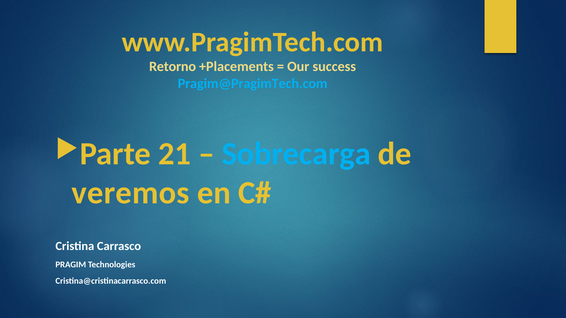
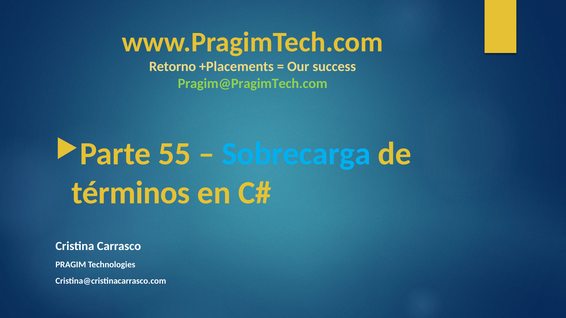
Pragim@PragimTech.com colour: light blue -> light green
21: 21 -> 55
veremos: veremos -> términos
